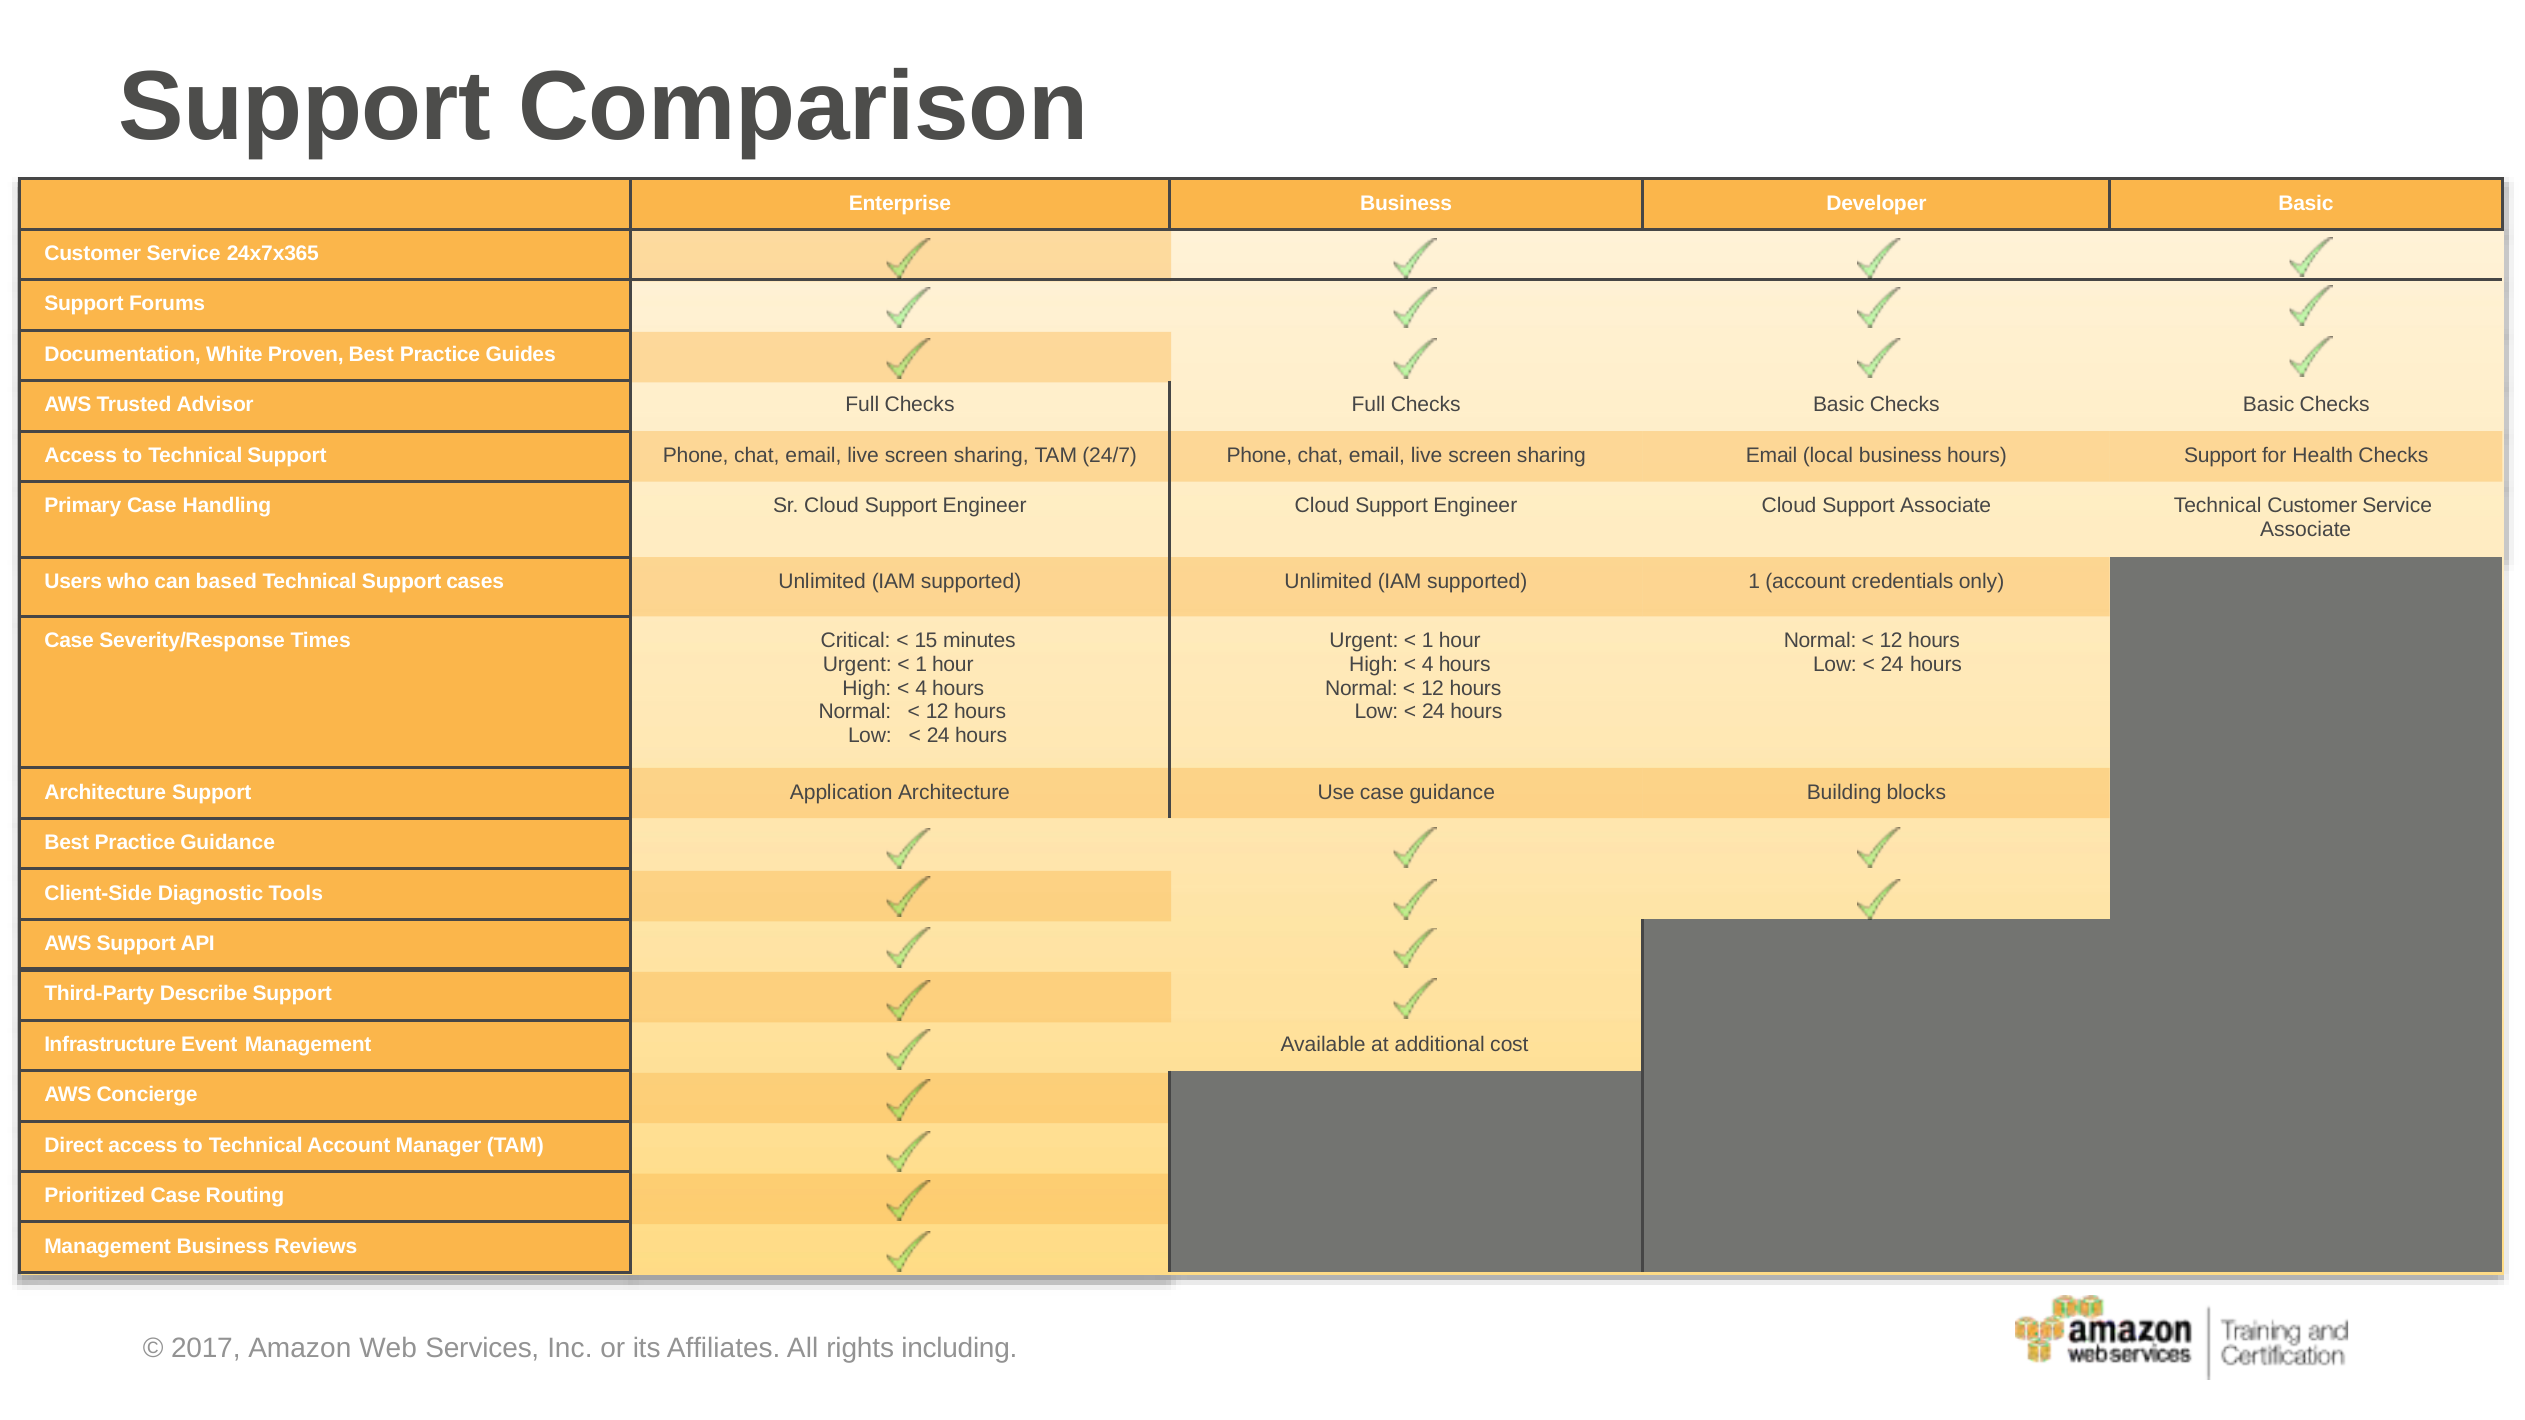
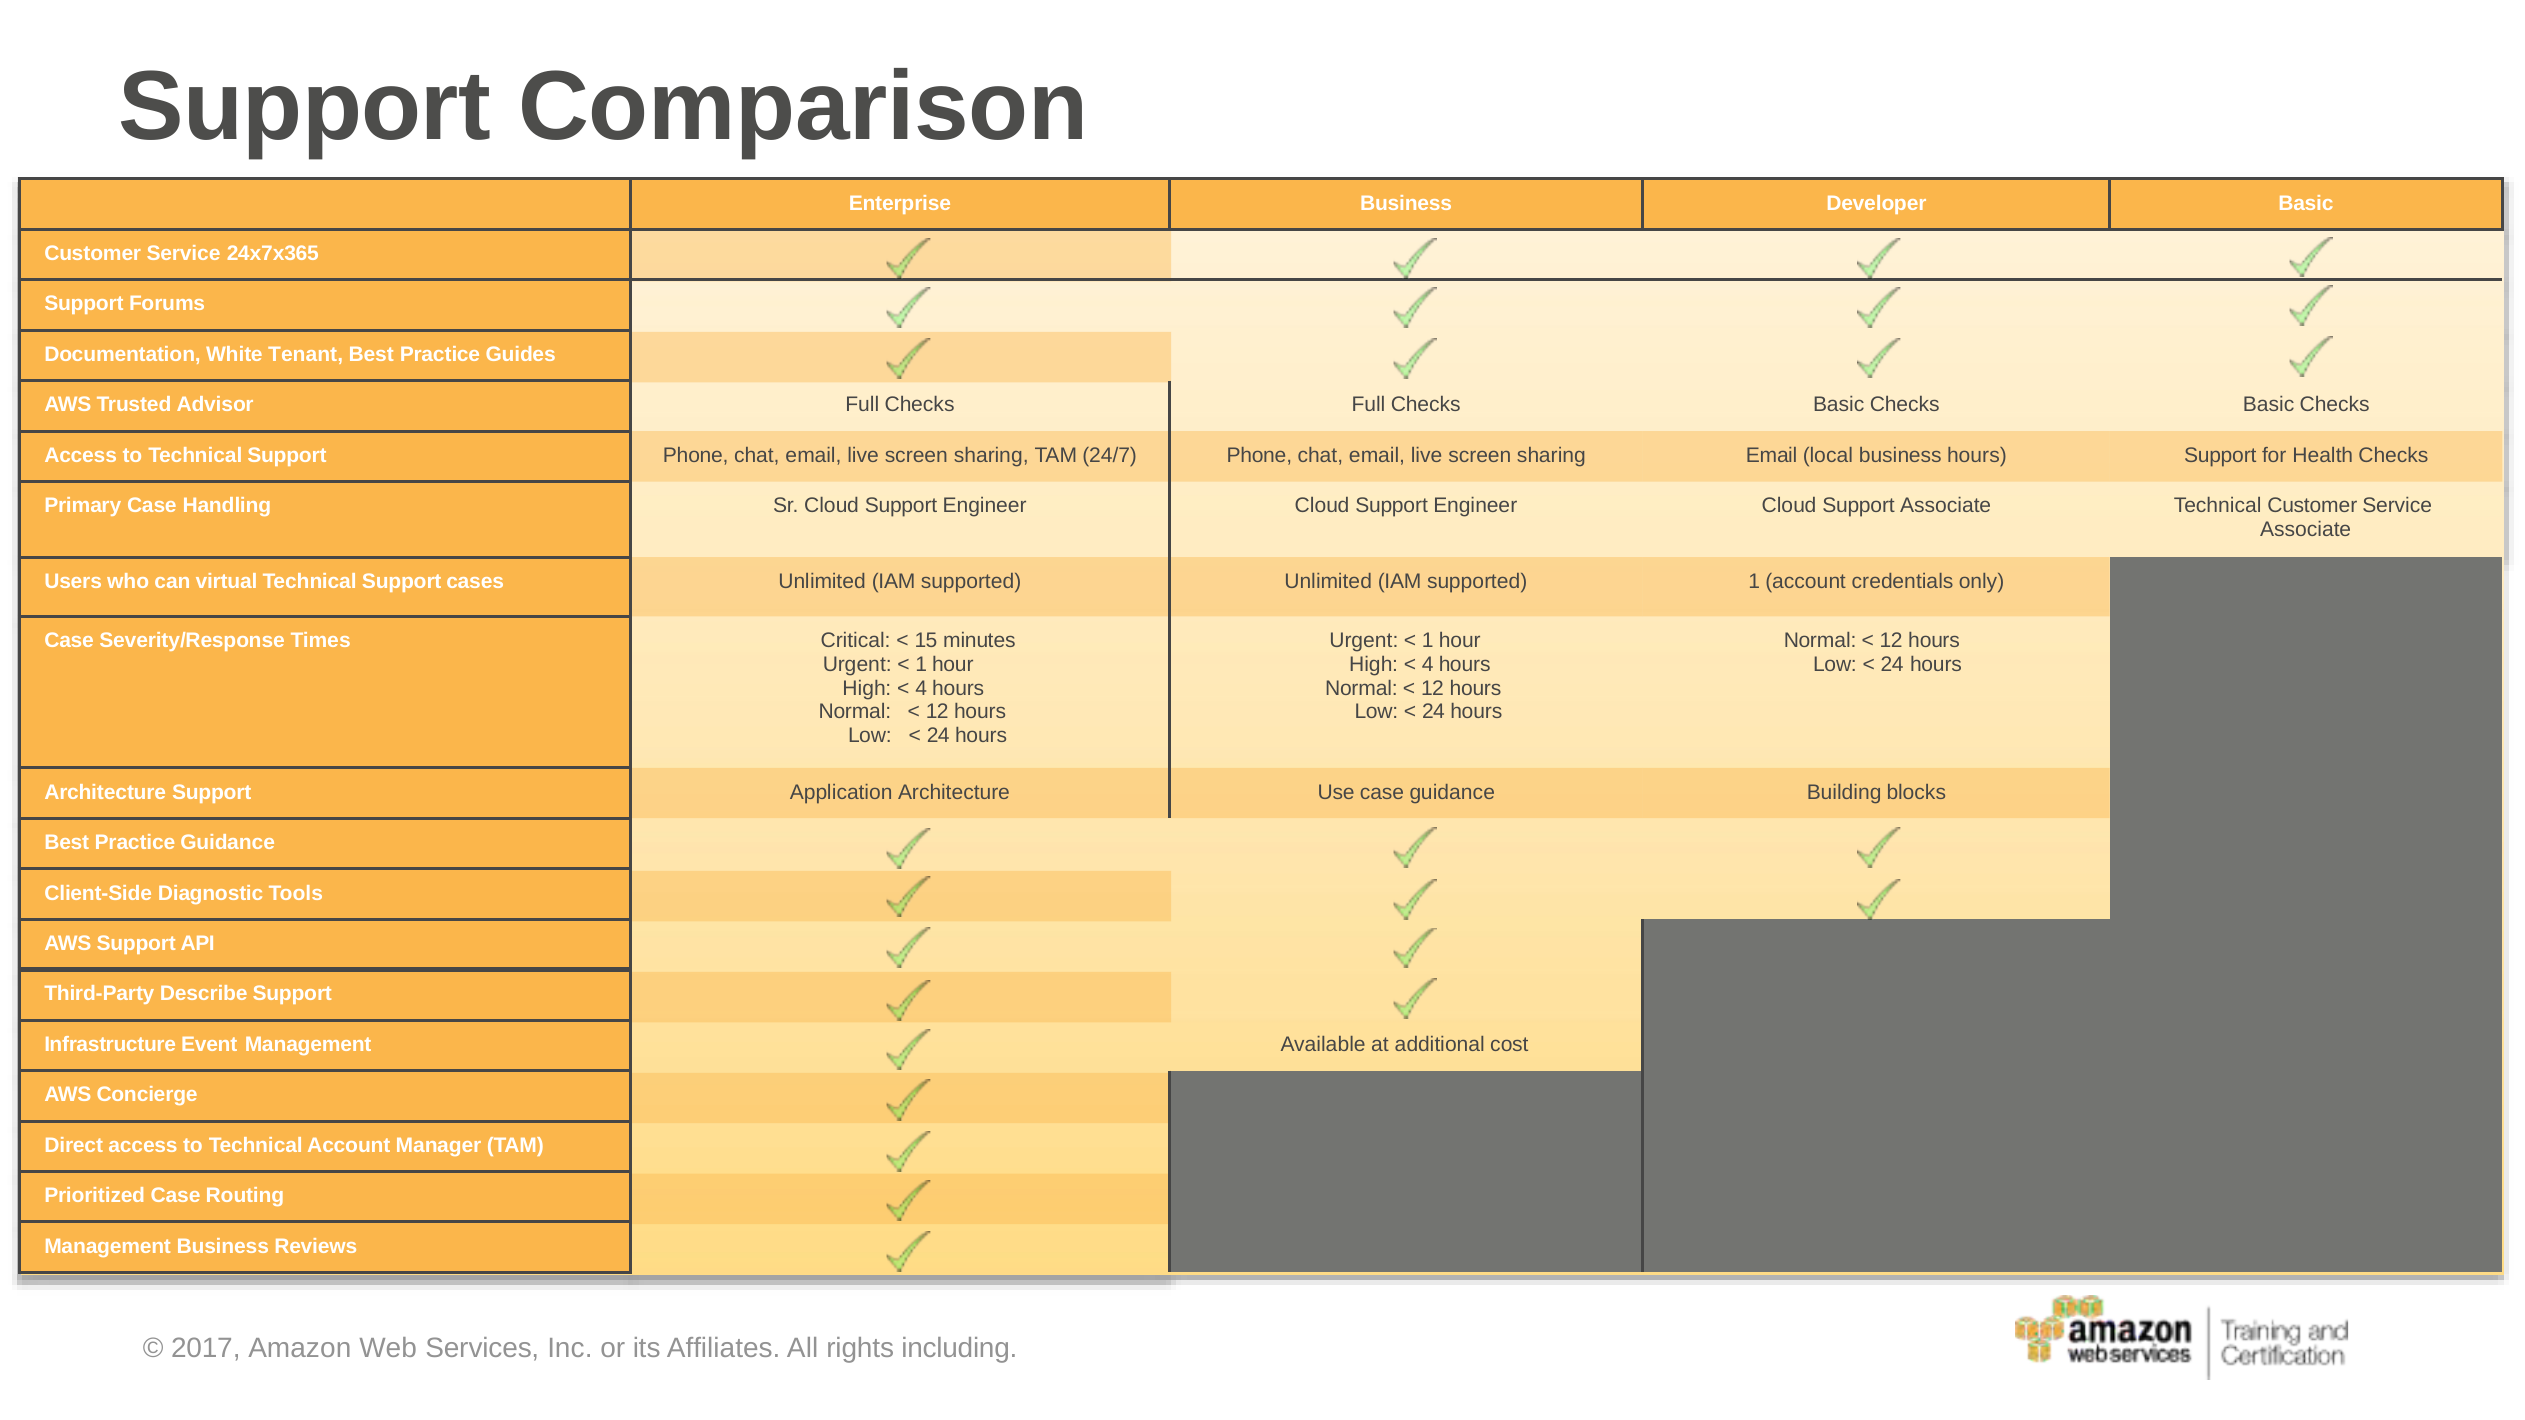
Proven: Proven -> Tenant
based: based -> virtual
